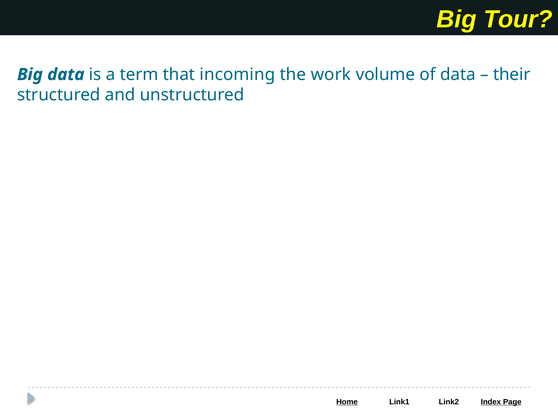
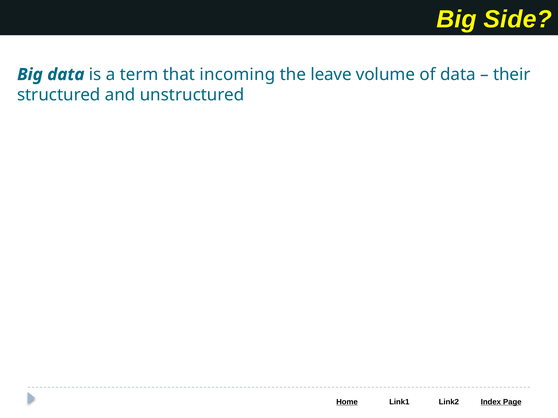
Tour: Tour -> Side
work: work -> leave
